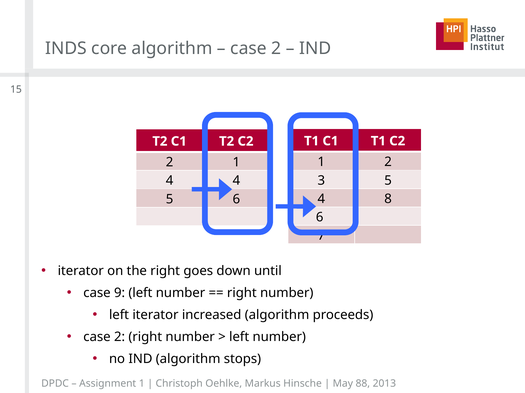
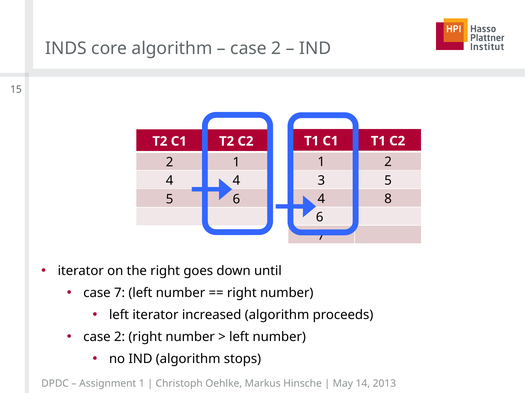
case 9: 9 -> 7
88: 88 -> 14
